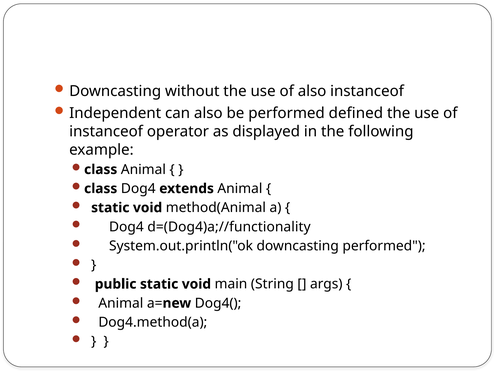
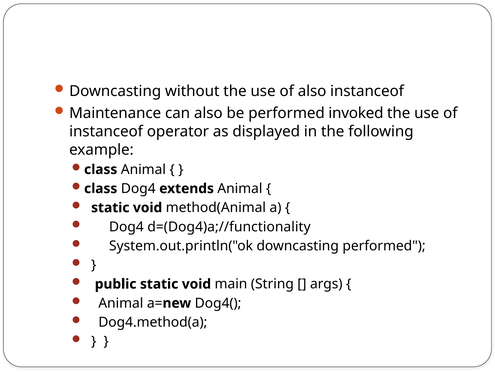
Independent: Independent -> Maintenance
defined: defined -> invoked
